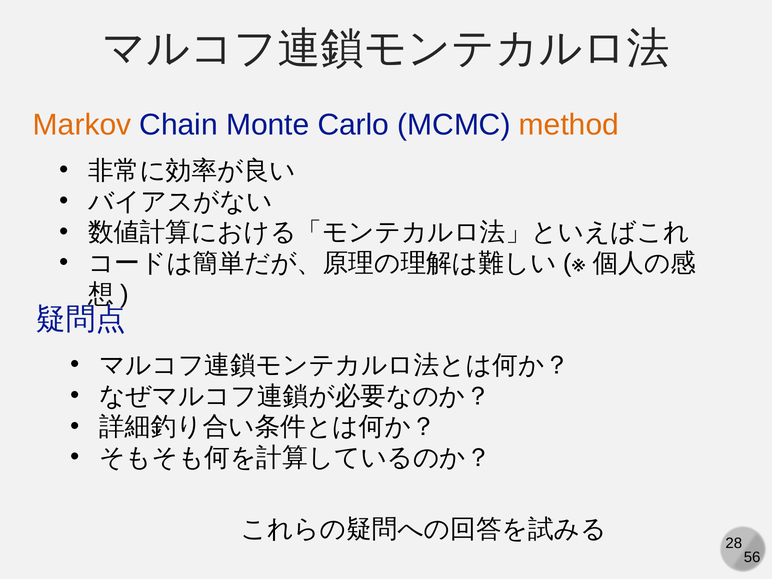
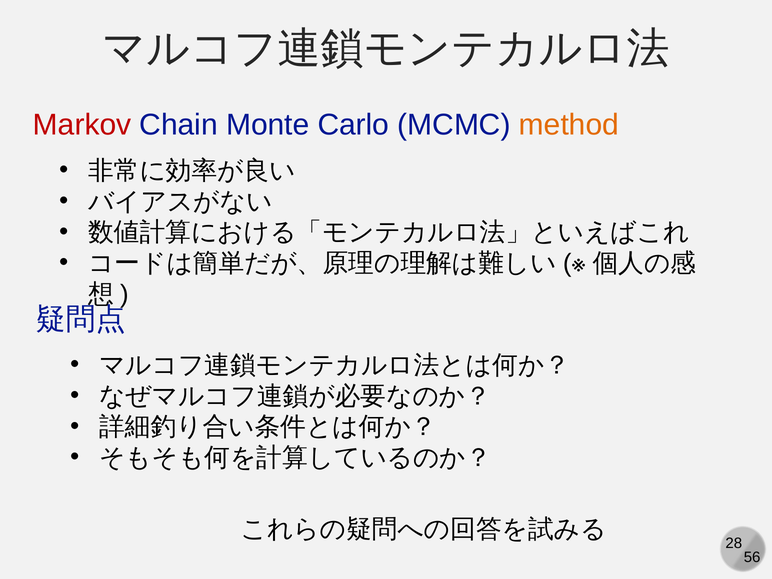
Markov colour: orange -> red
